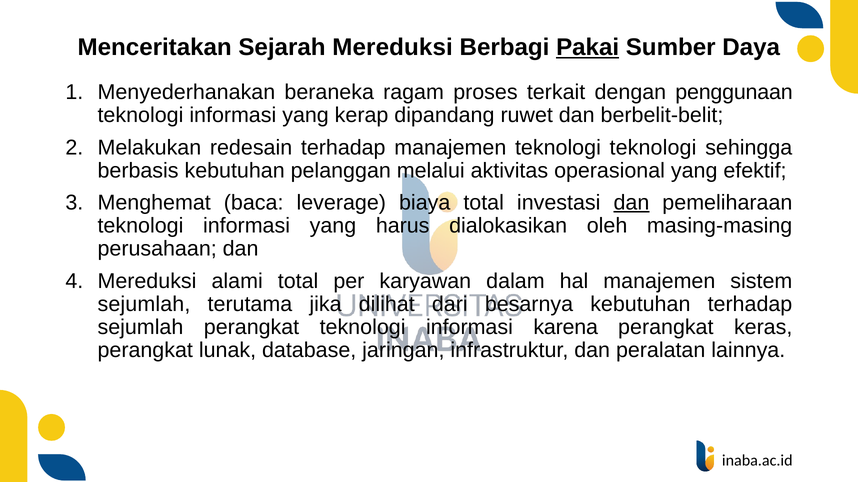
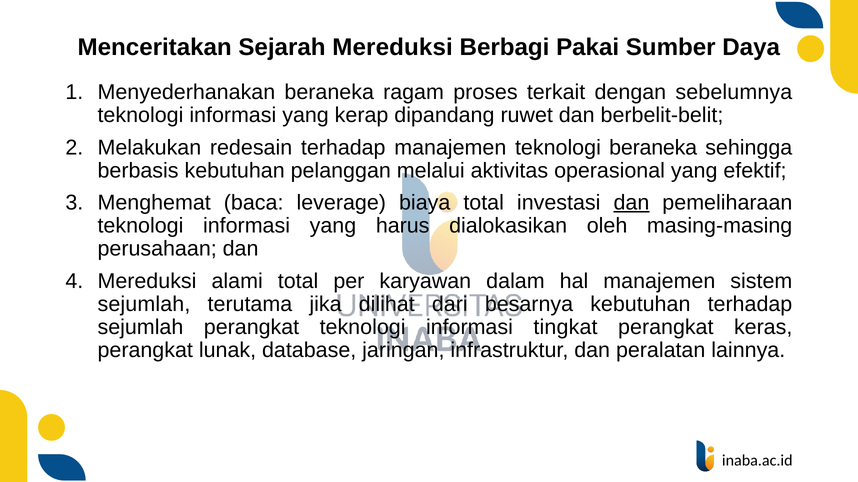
Pakai underline: present -> none
penggunaan: penggunaan -> sebelumnya
teknologi teknologi: teknologi -> beraneka
karena: karena -> tingkat
